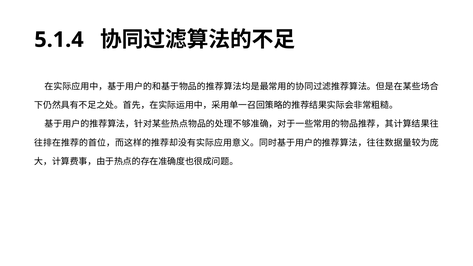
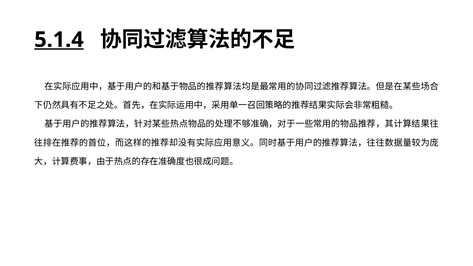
5.1.4 underline: none -> present
